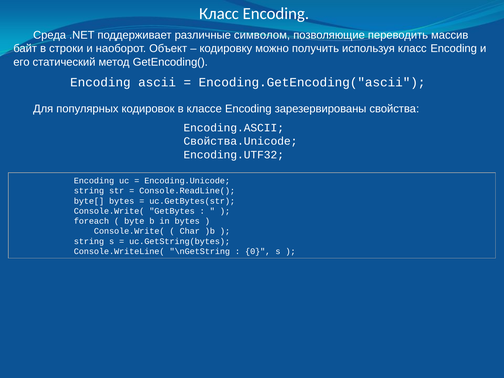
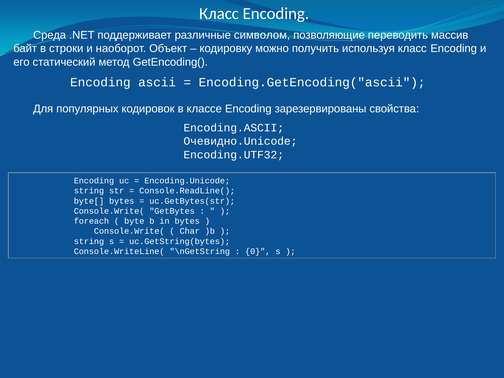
Свойства.Unicode: Свойства.Unicode -> Очевидно.Unicode
